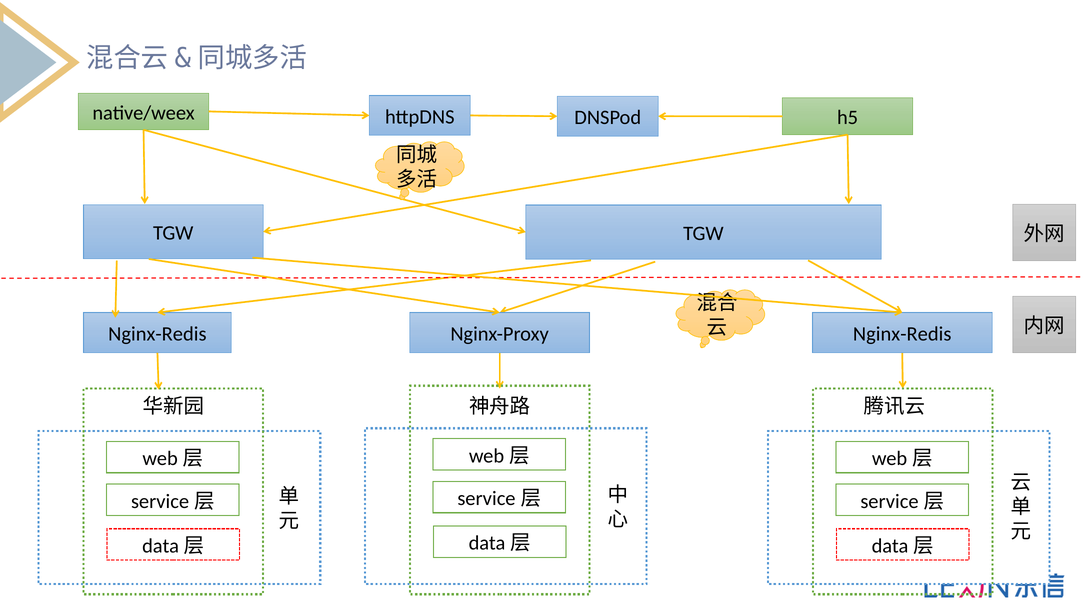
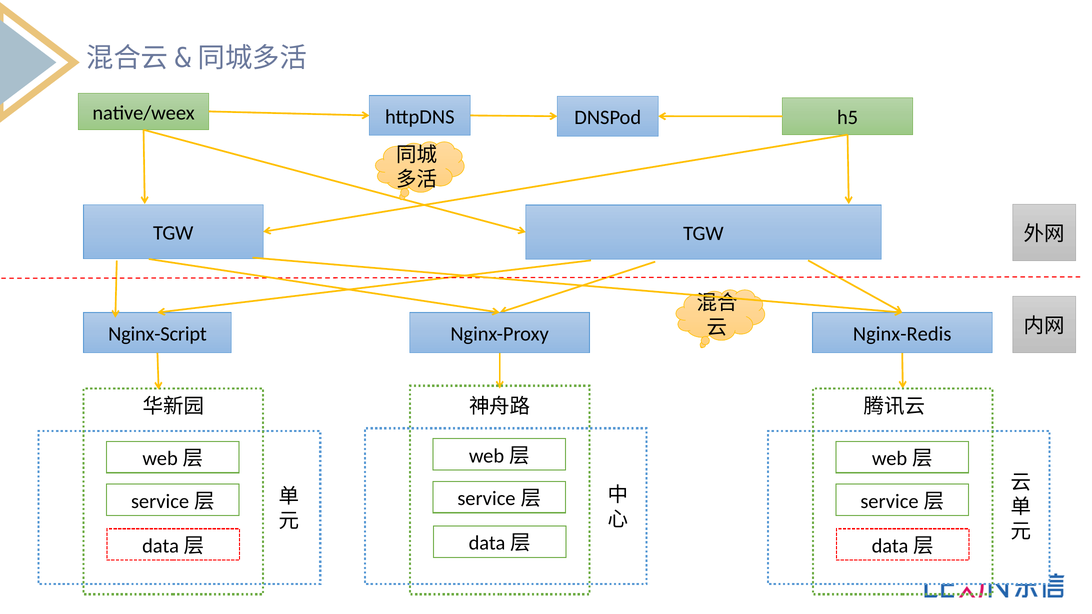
Nginx-Redis at (157, 334): Nginx-Redis -> Nginx-Script
